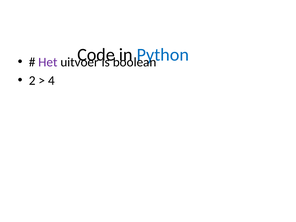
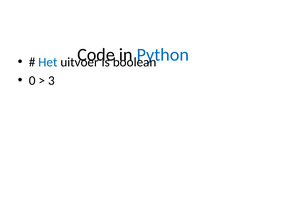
Het colour: purple -> blue
2: 2 -> 0
4: 4 -> 3
